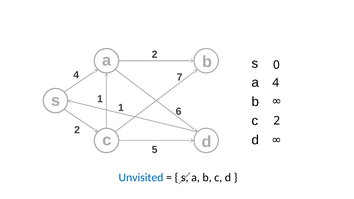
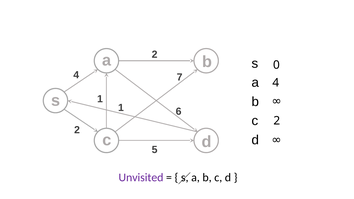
Unvisited colour: blue -> purple
